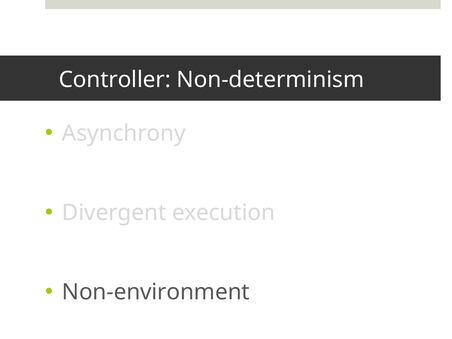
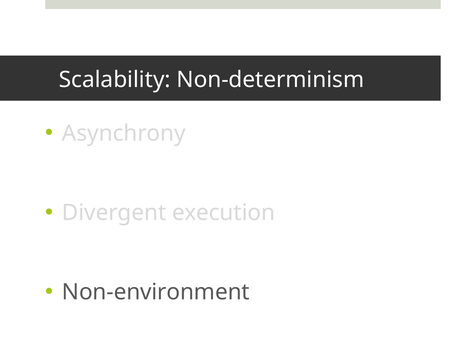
Controller: Controller -> Scalability
